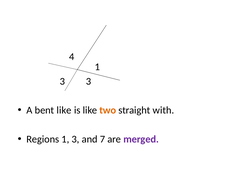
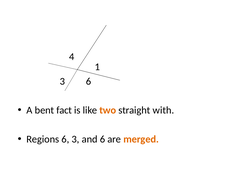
3 3: 3 -> 6
bent like: like -> fact
Regions 1: 1 -> 6
and 7: 7 -> 6
merged colour: purple -> orange
